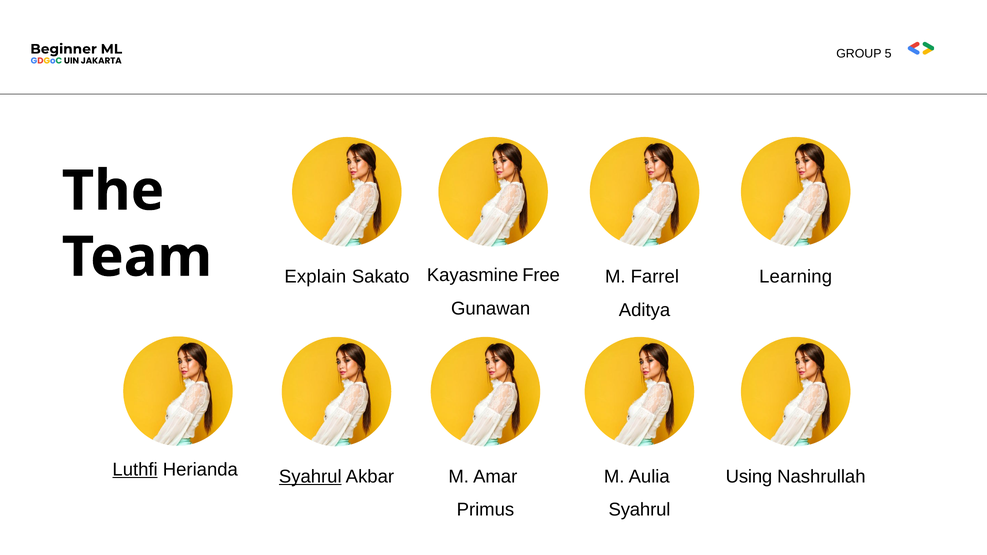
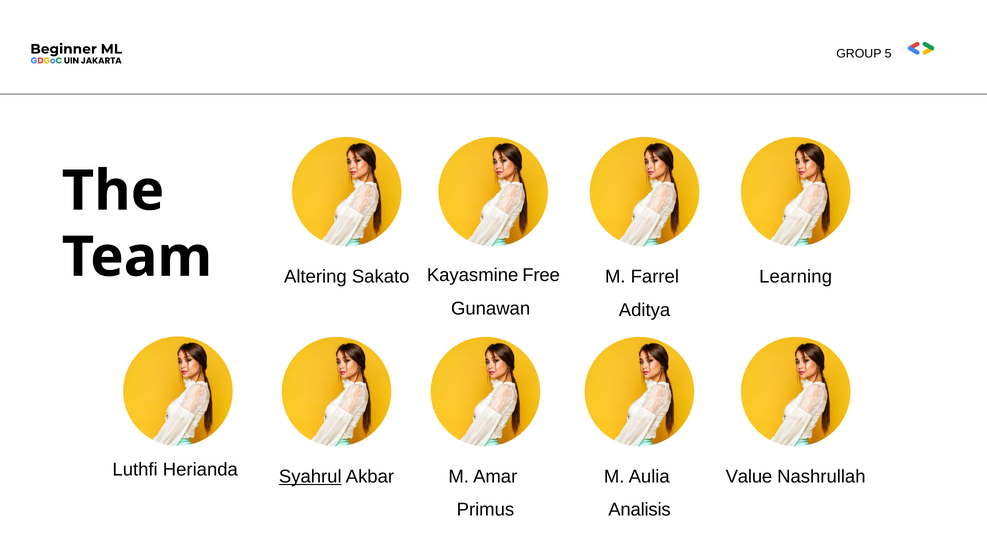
Explain: Explain -> Altering
Luthfi underline: present -> none
Using: Using -> Value
Syahrul at (639, 510): Syahrul -> Analisis
